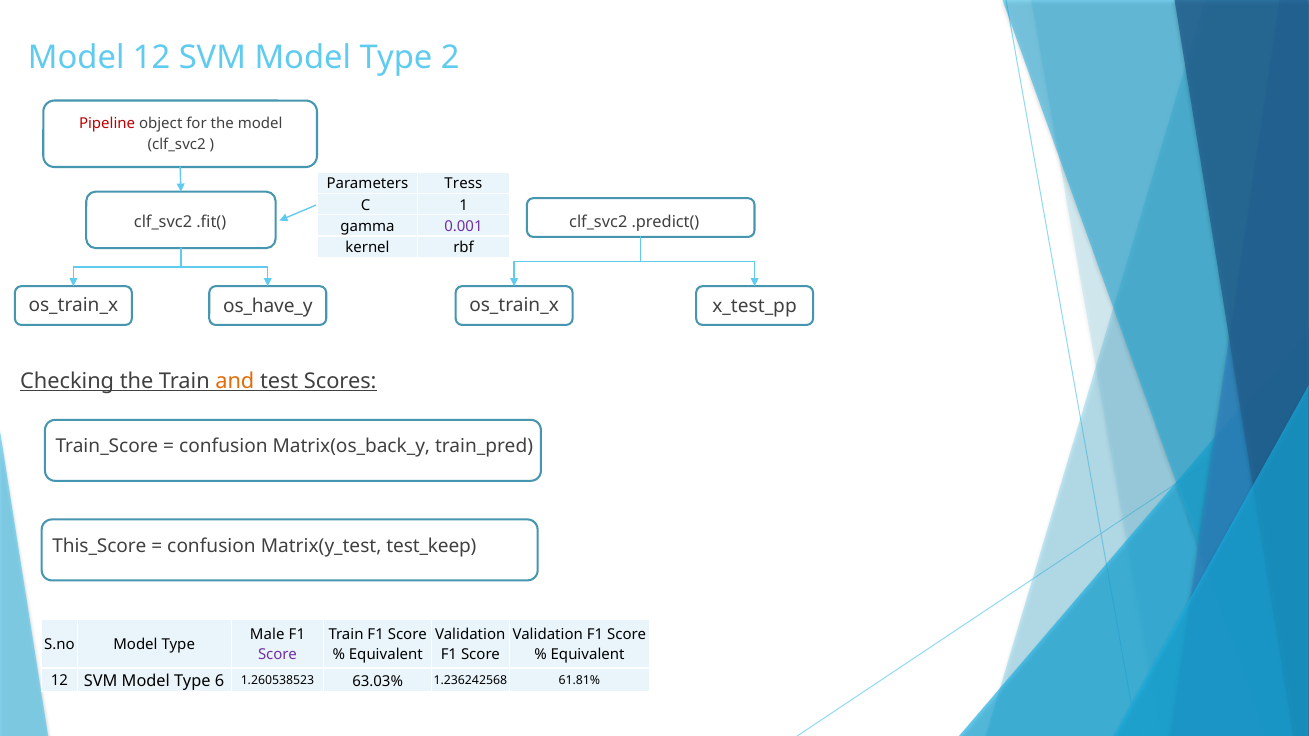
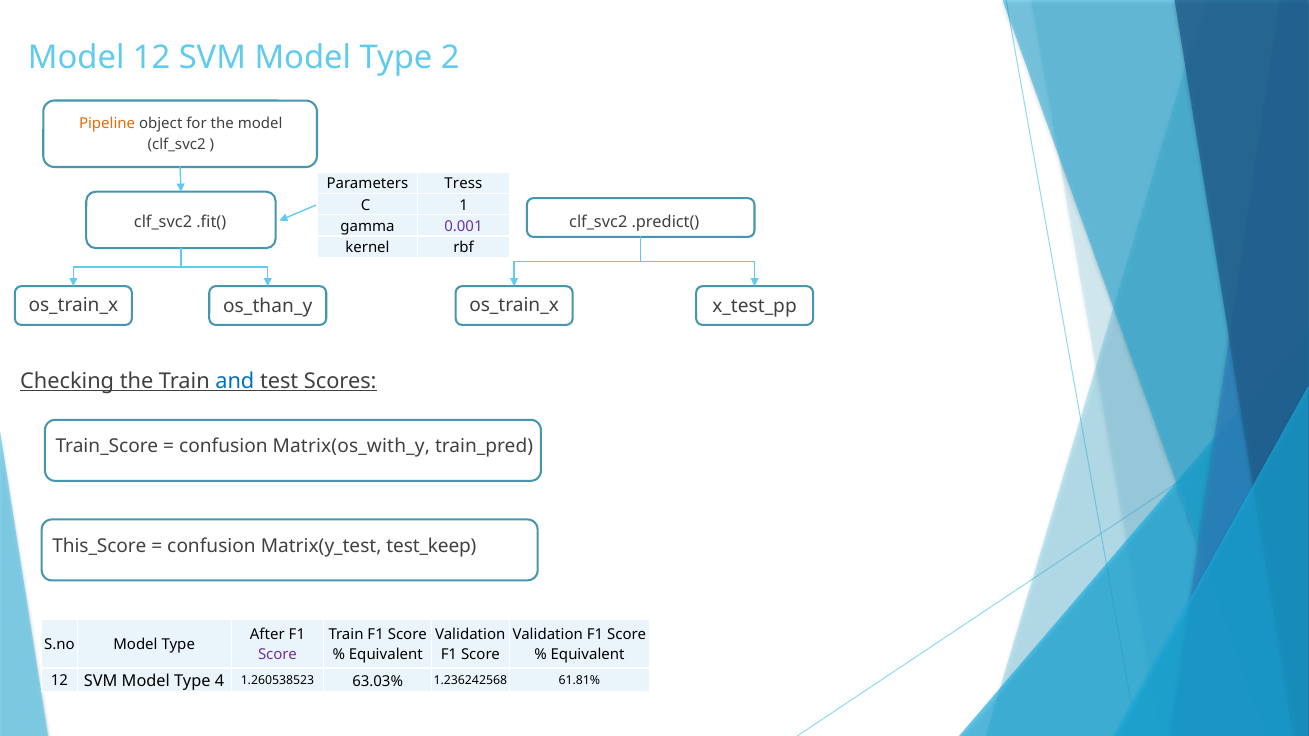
Pipeline colour: red -> orange
os_have_y: os_have_y -> os_than_y
and colour: orange -> blue
Matrix(os_back_y: Matrix(os_back_y -> Matrix(os_with_y
Male: Male -> After
6: 6 -> 4
